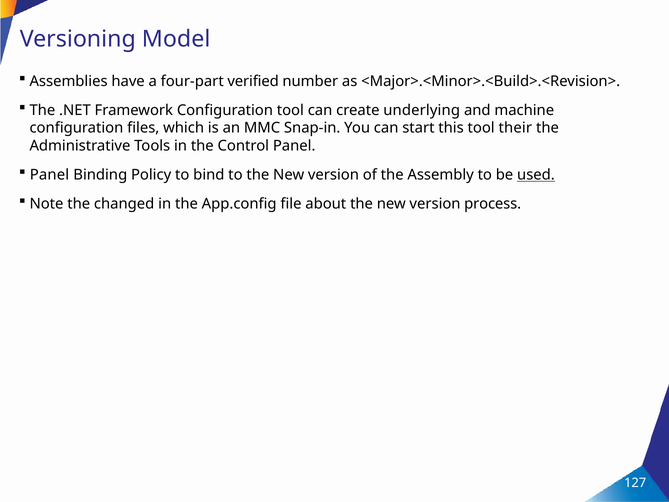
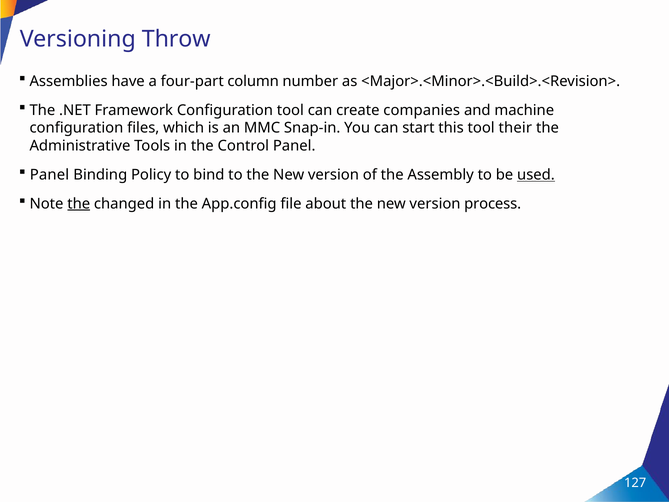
Model: Model -> Throw
verified: verified -> column
underlying: underlying -> companies
the at (79, 204) underline: none -> present
